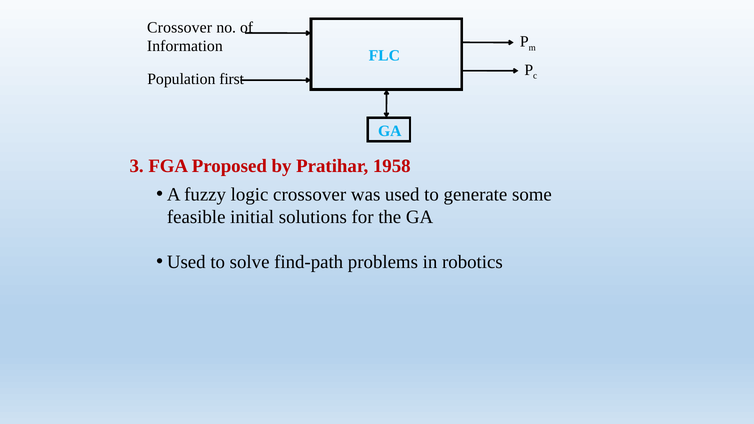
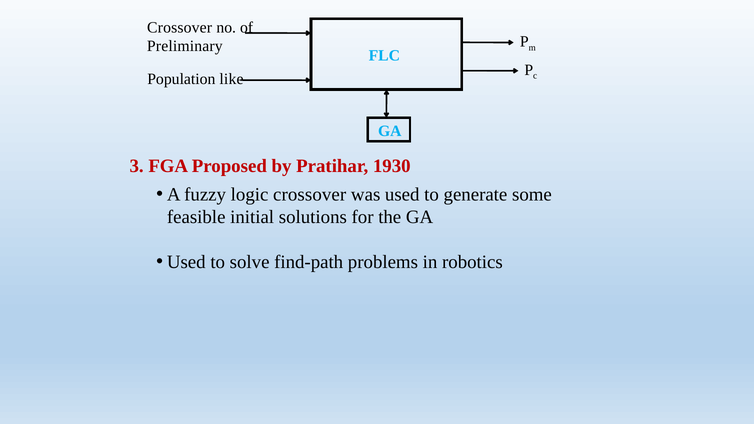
Information: Information -> Preliminary
first: first -> like
1958: 1958 -> 1930
